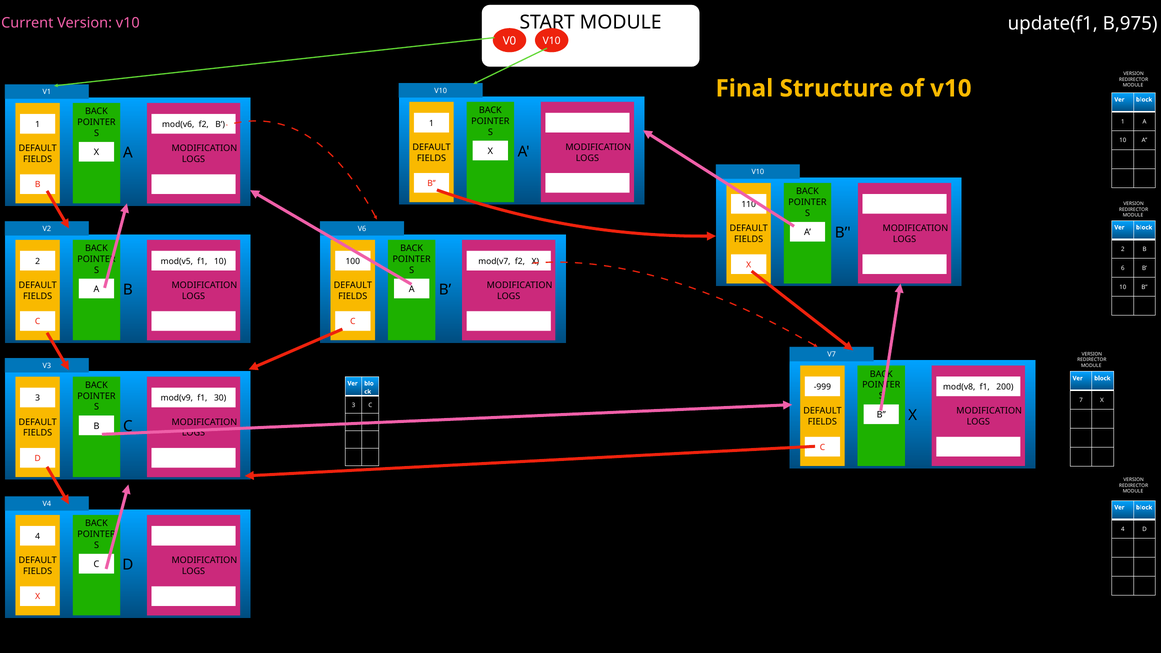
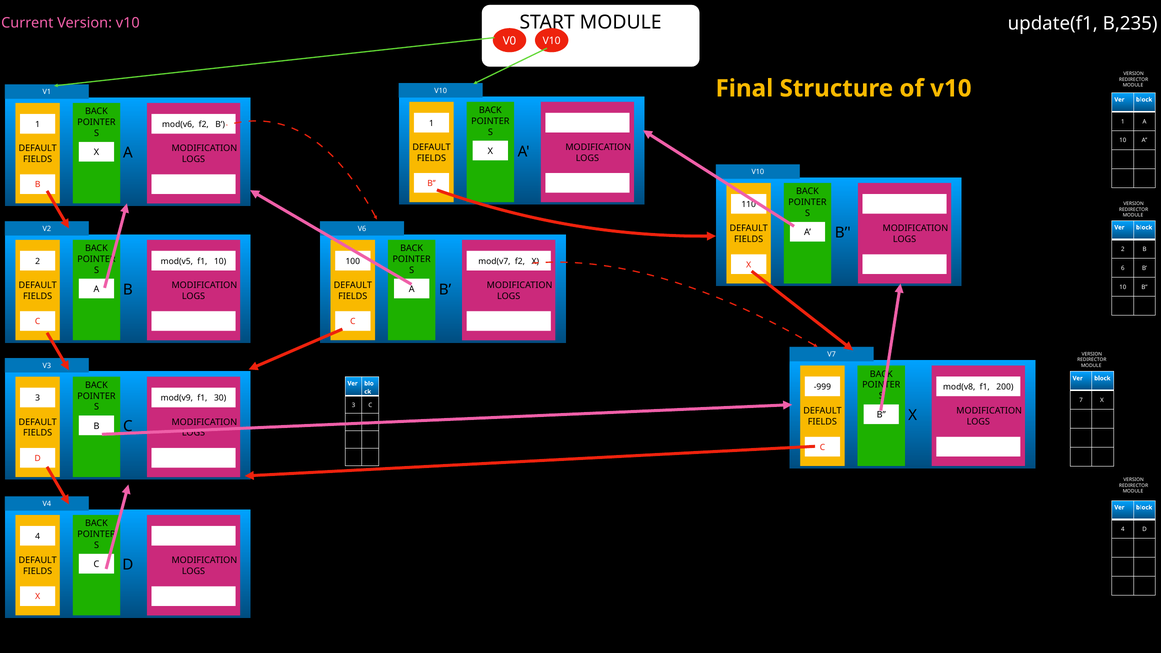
B,975: B,975 -> B,235
